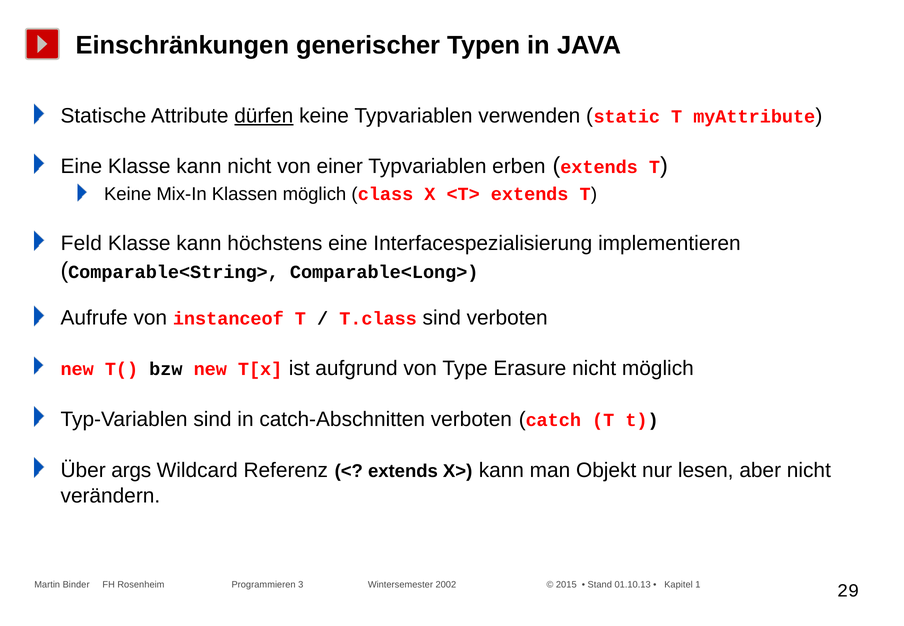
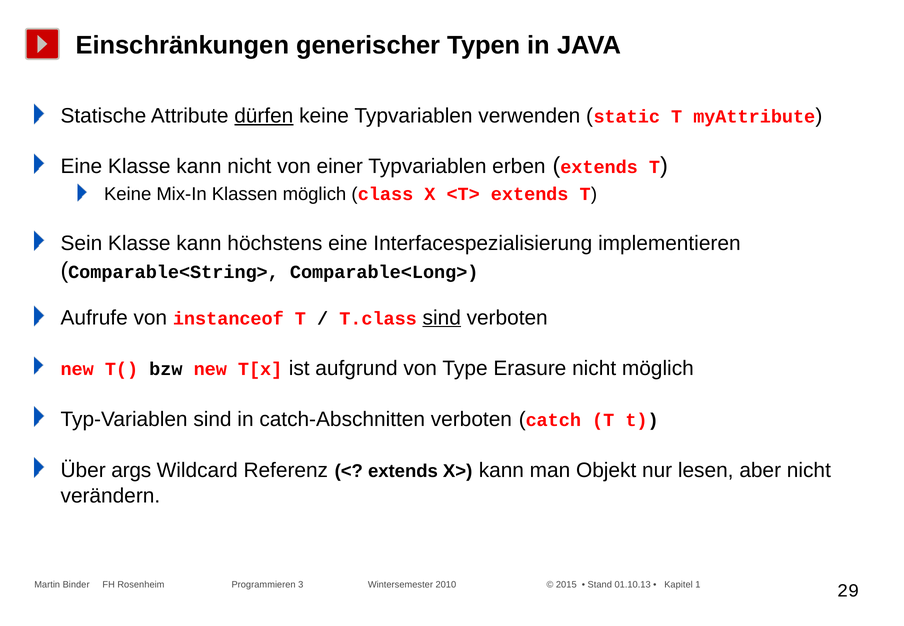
Feld: Feld -> Sein
sind at (442, 318) underline: none -> present
2002: 2002 -> 2010
